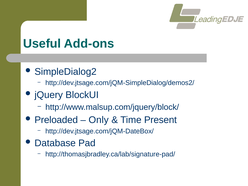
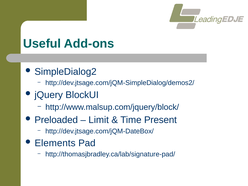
Only: Only -> Limit
Database: Database -> Elements
